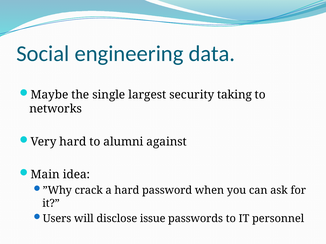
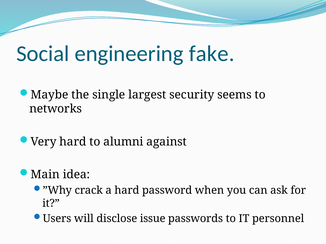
data: data -> fake
taking: taking -> seems
